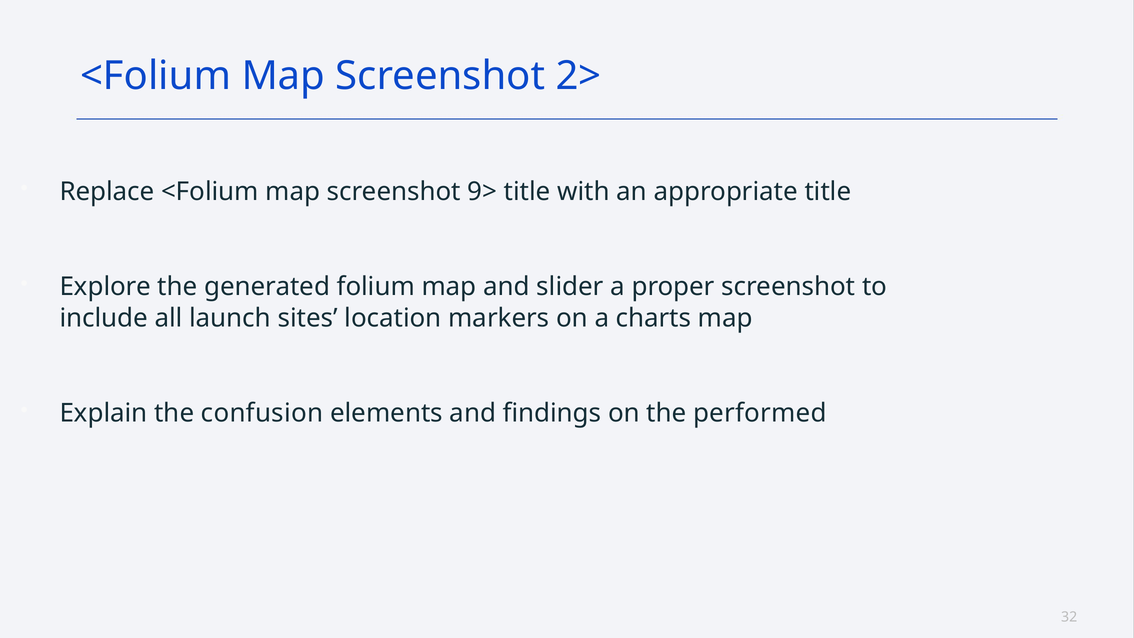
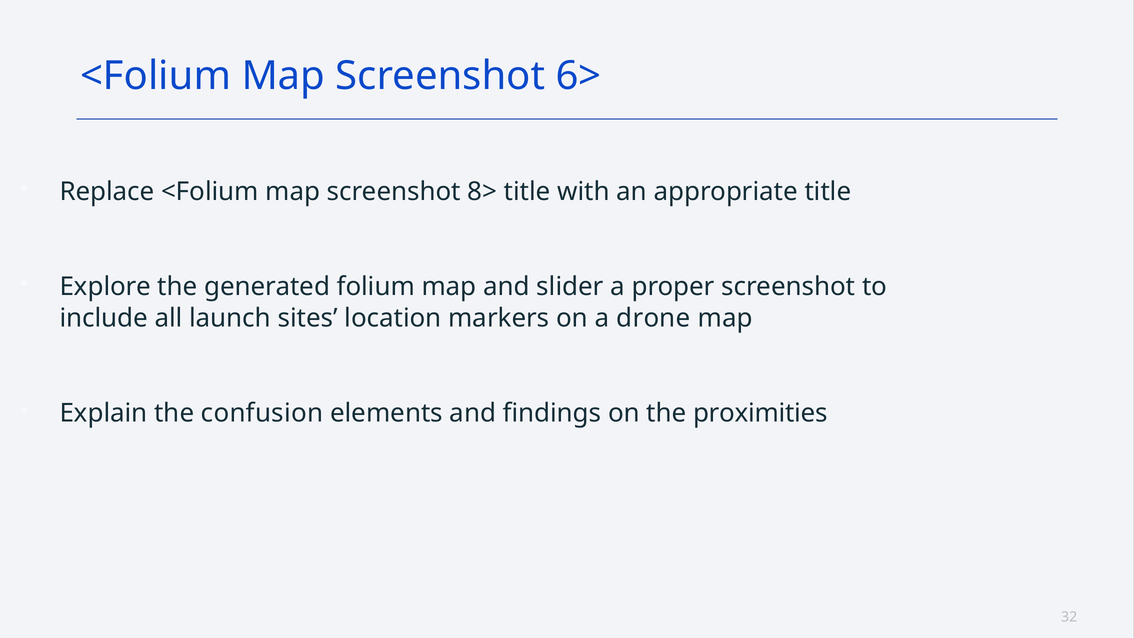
2>: 2> -> 6>
9>: 9> -> 8>
charts: charts -> drone
performed: performed -> proximities
